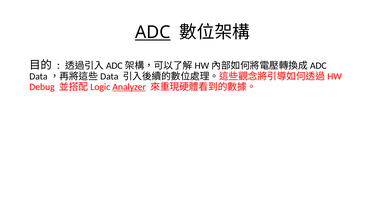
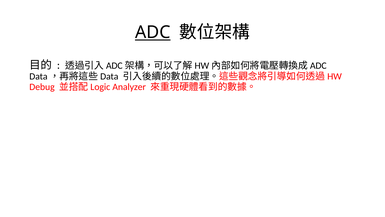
Analyzer underline: present -> none
